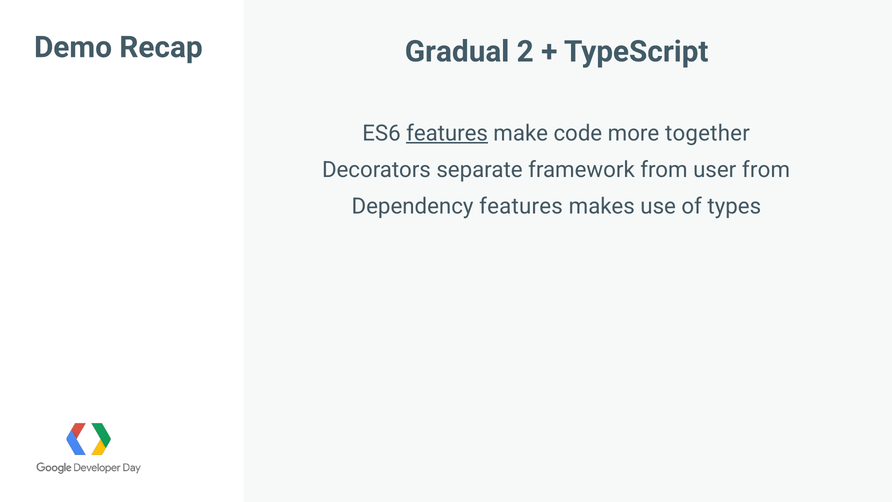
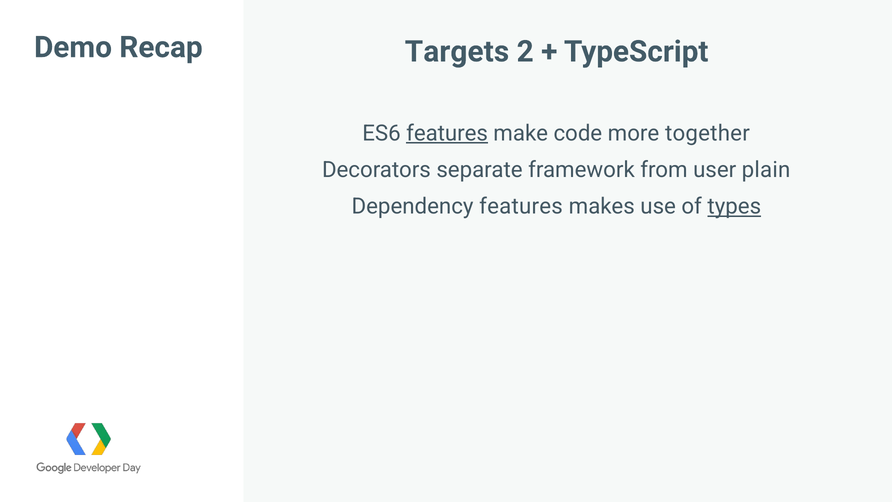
Gradual: Gradual -> Targets
user from: from -> plain
types underline: none -> present
